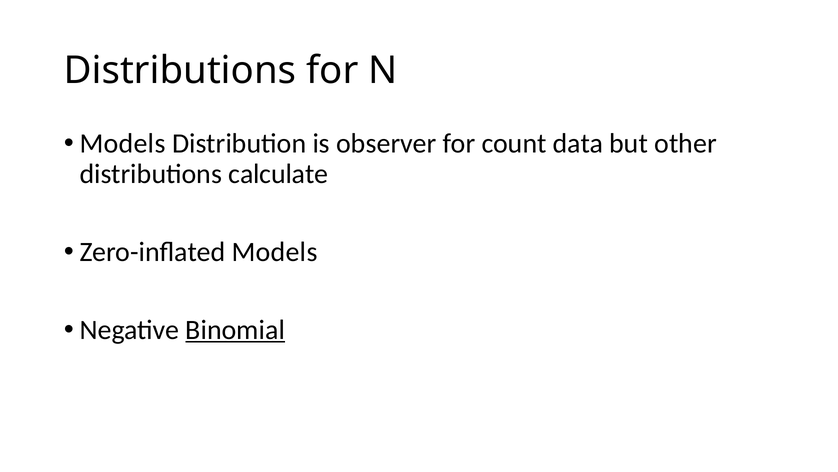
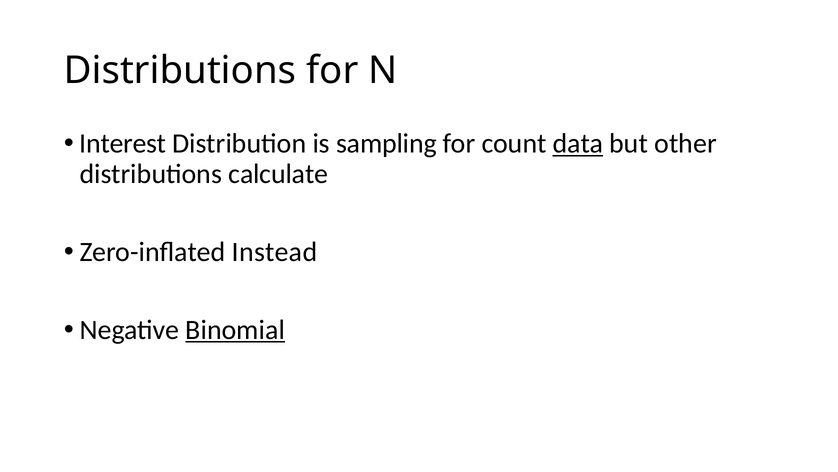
Models at (123, 144): Models -> Interest
observer: observer -> sampling
data underline: none -> present
Zero-inflated Models: Models -> Instead
